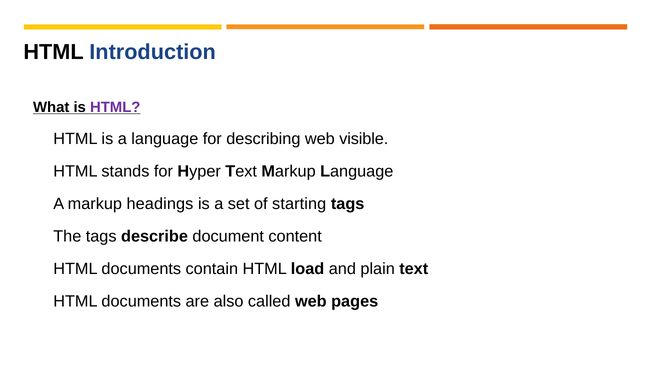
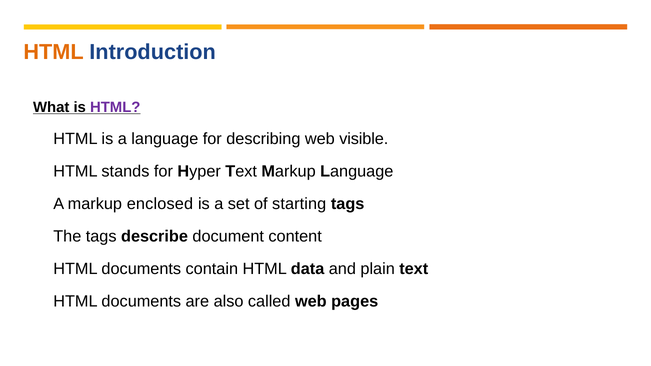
HTML at (54, 52) colour: black -> orange
headings: headings -> enclosed
load: load -> data
